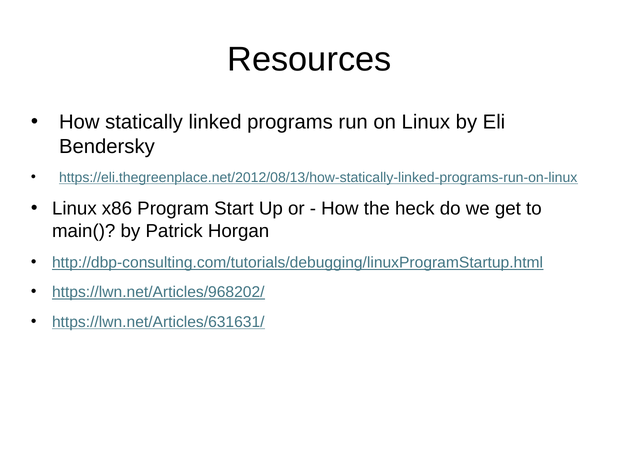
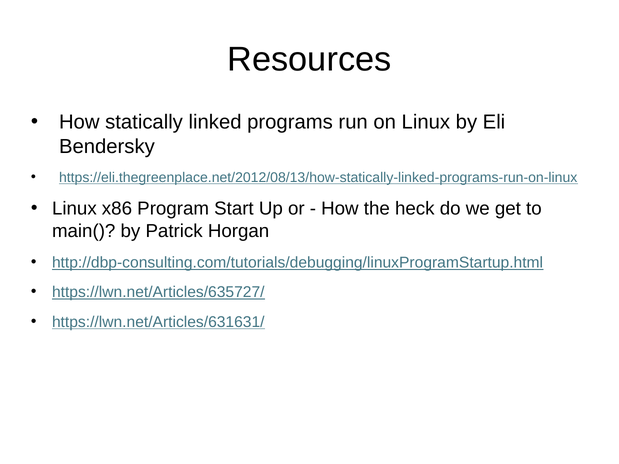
https://lwn.net/Articles/968202/: https://lwn.net/Articles/968202/ -> https://lwn.net/Articles/635727/
